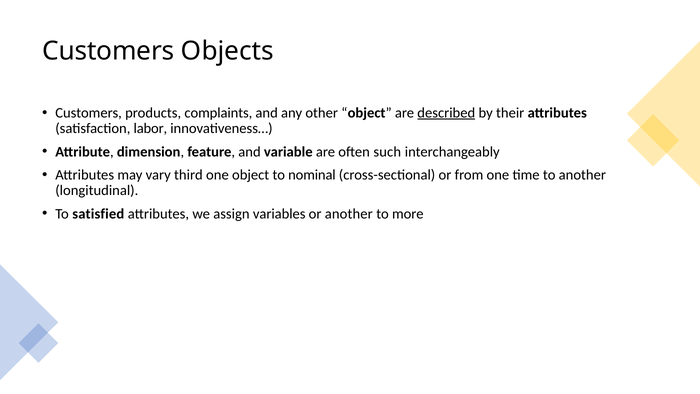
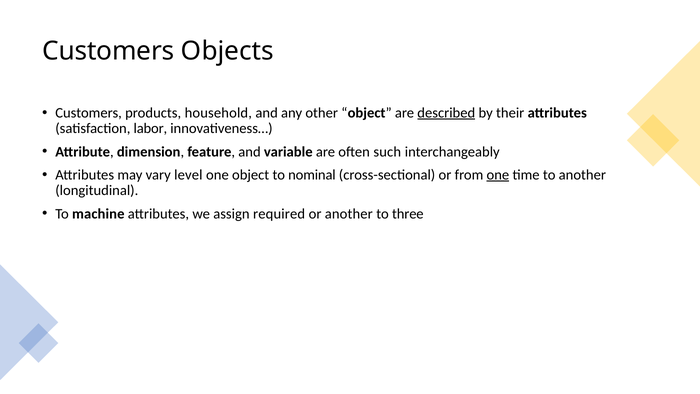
complaints: complaints -> household
third: third -> level
one at (498, 175) underline: none -> present
satisfied: satisfied -> machine
variables: variables -> required
more: more -> three
